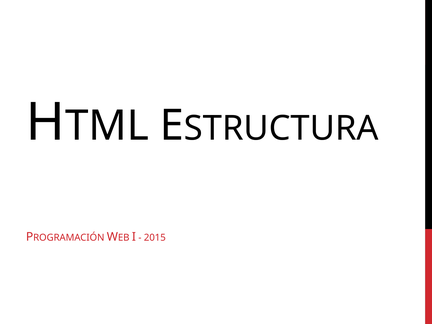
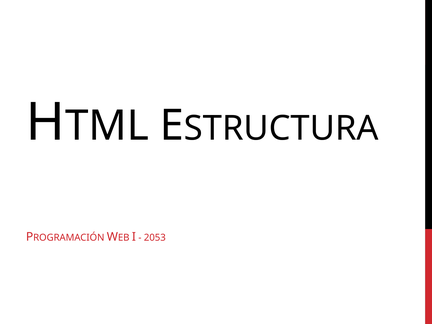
2015: 2015 -> 2053
